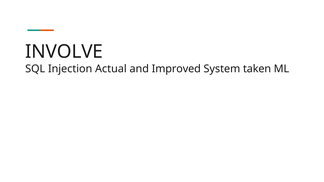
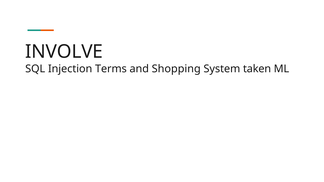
Actual: Actual -> Terms
Improved: Improved -> Shopping
